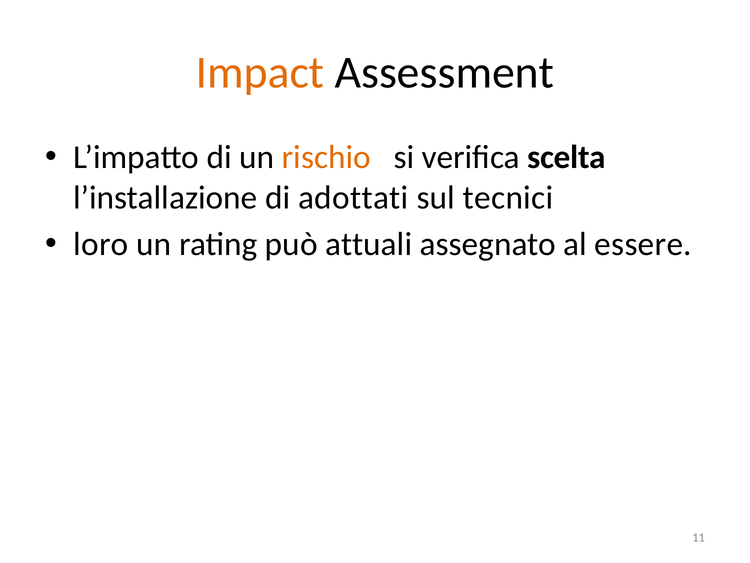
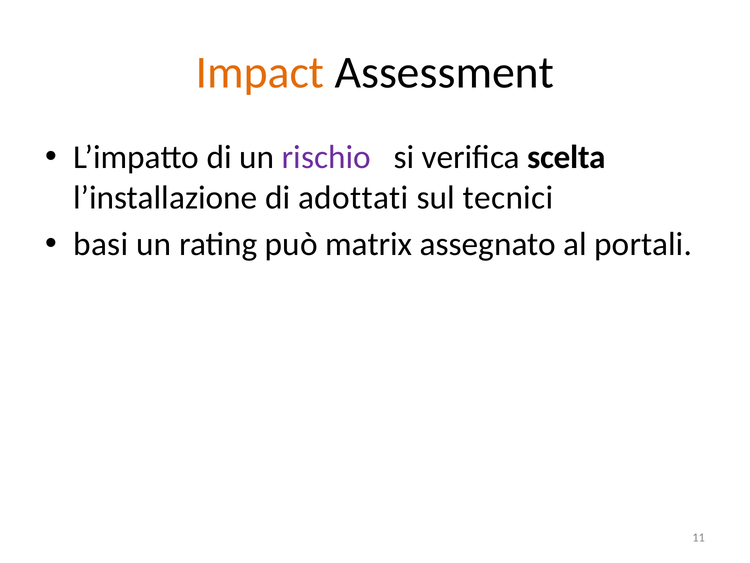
rischio colour: orange -> purple
loro: loro -> basi
attuali: attuali -> matrix
essere: essere -> portali
